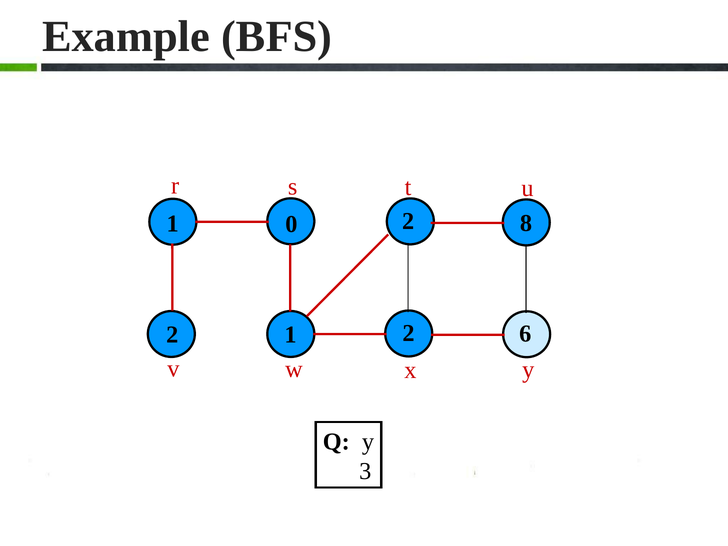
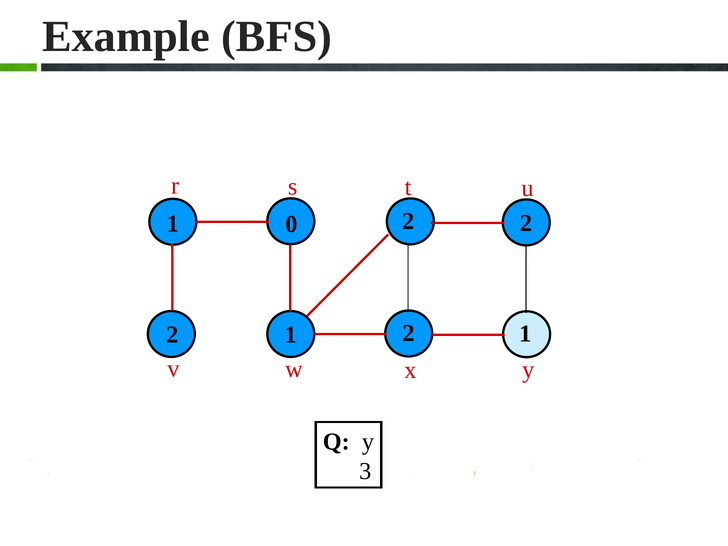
8 at (526, 223): 8 -> 2
2 6: 6 -> 1
